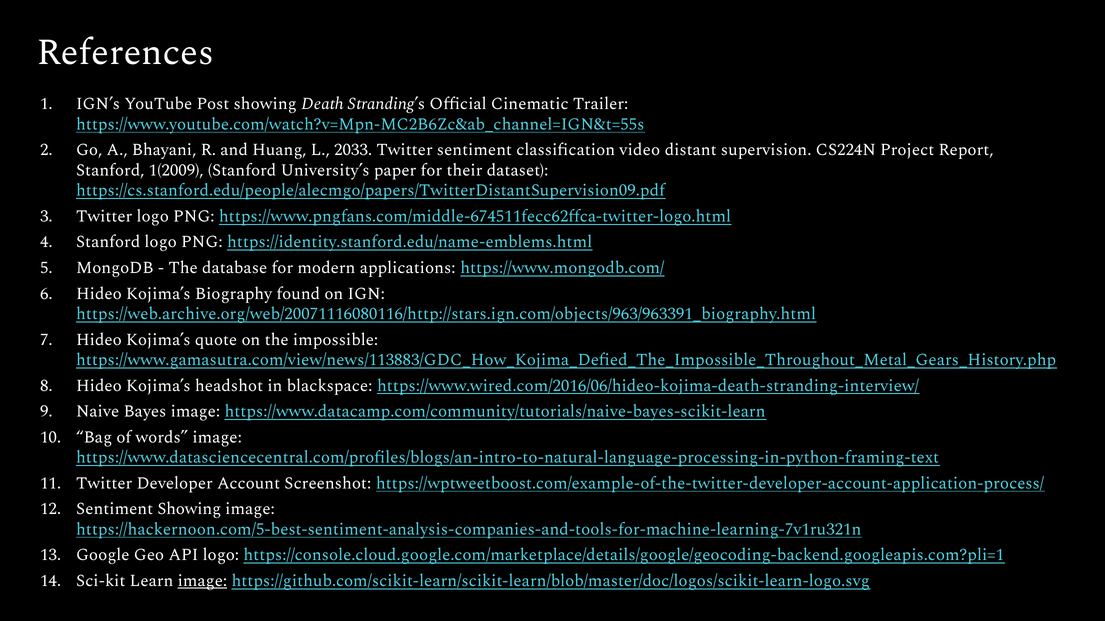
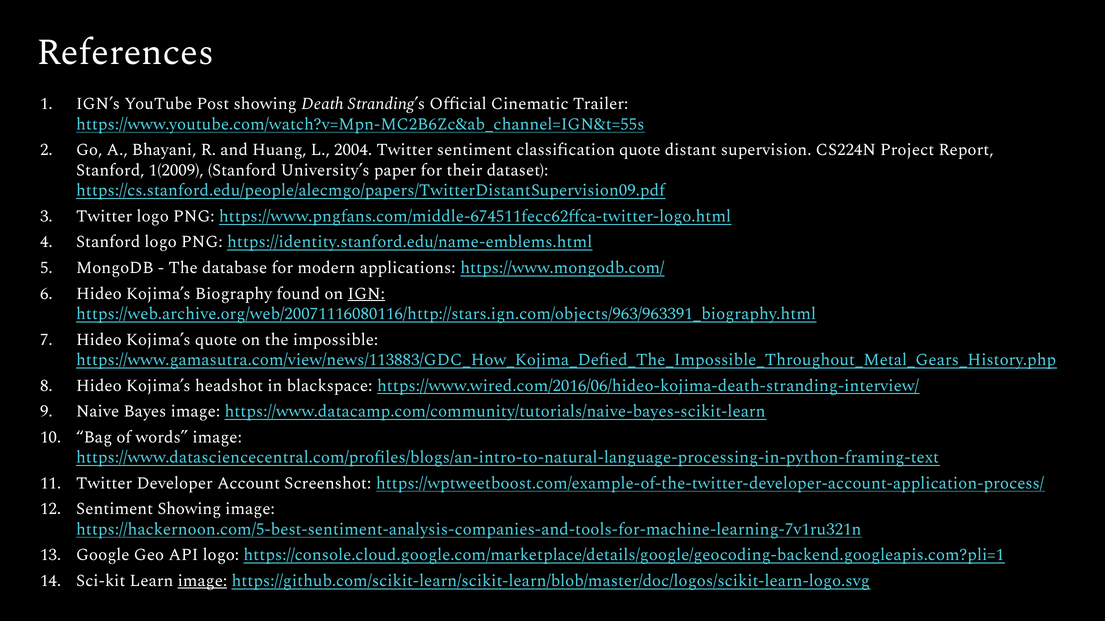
2033: 2033 -> 2004
classification video: video -> quote
IGN underline: none -> present
